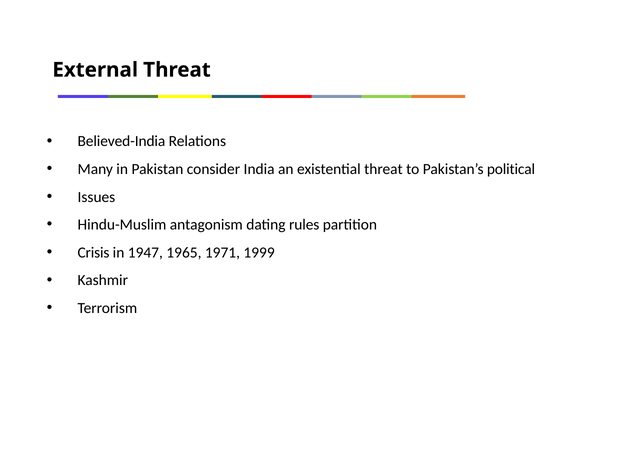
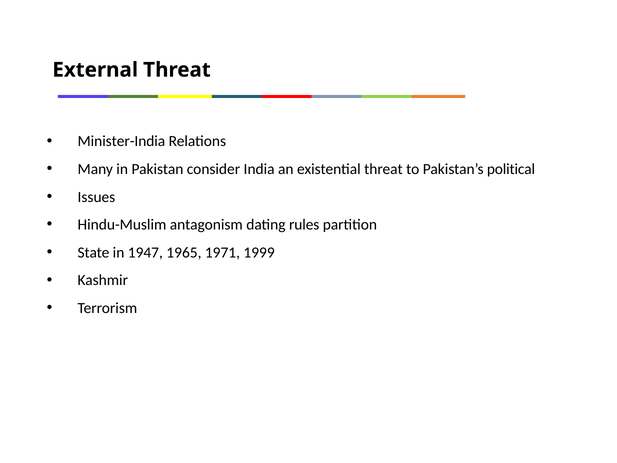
Believed-India: Believed-India -> Minister-India
Crisis: Crisis -> State
